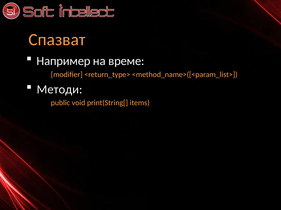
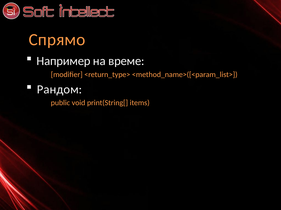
Спазват: Спазват -> Спрямо
Методи: Методи -> Рандом
